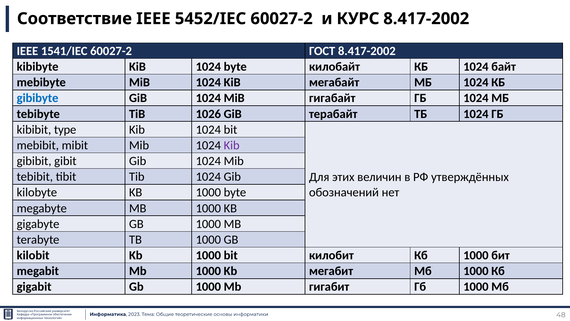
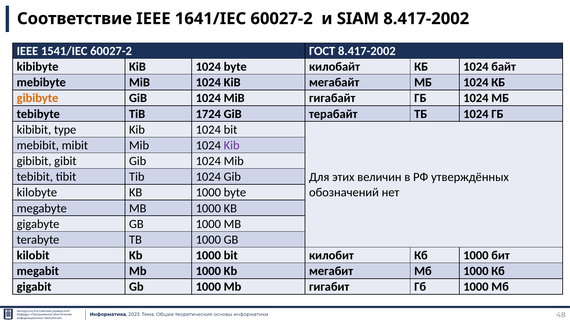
5452/IEC: 5452/IEC -> 1641/IEC
КУРС: КУРС -> SIAM
gibibyte colour: blue -> orange
1026: 1026 -> 1724
